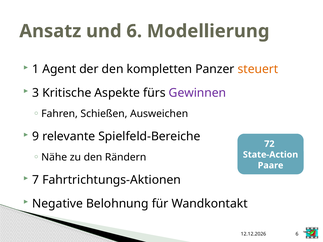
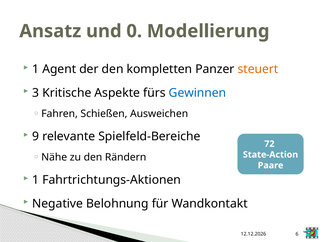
und 6: 6 -> 0
Gewinnen colour: purple -> blue
7 at (36, 180): 7 -> 1
